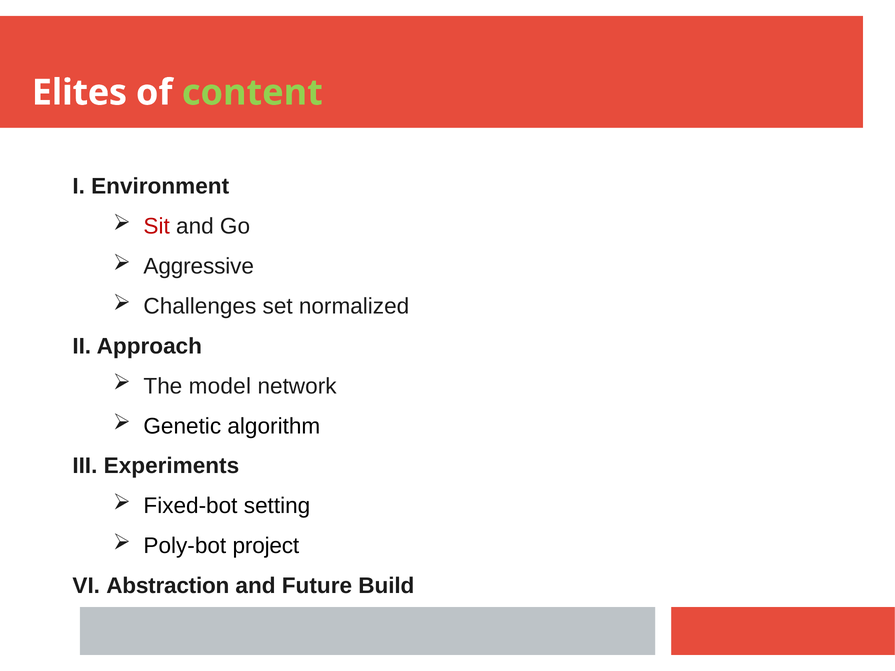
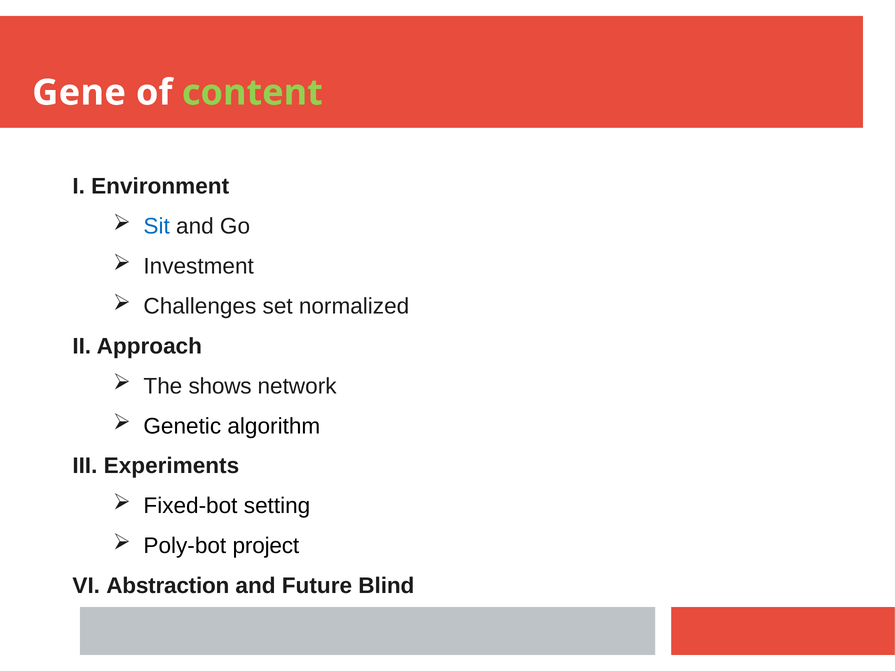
Elites: Elites -> Gene
Sit colour: red -> blue
Aggressive: Aggressive -> Investment
model: model -> shows
Build: Build -> Blind
